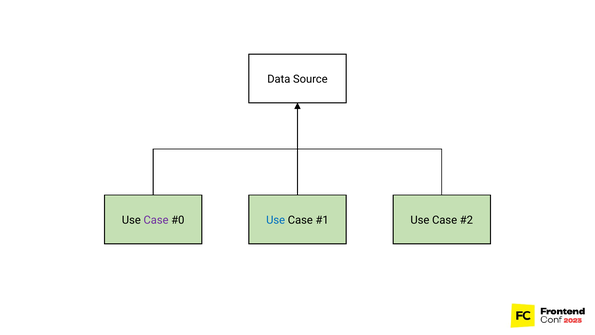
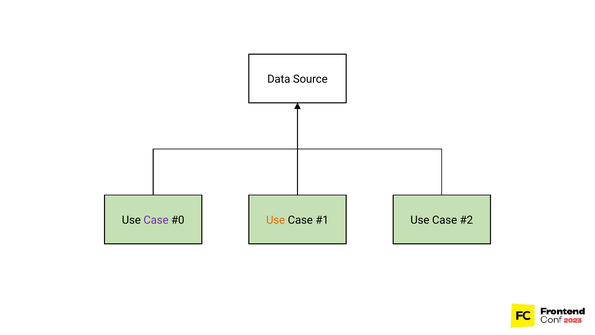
Use at (276, 220) colour: blue -> orange
